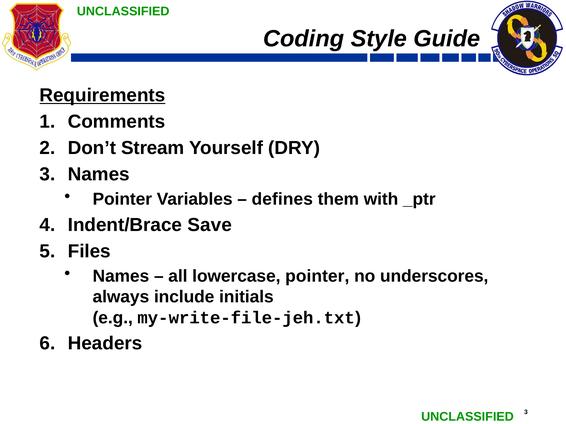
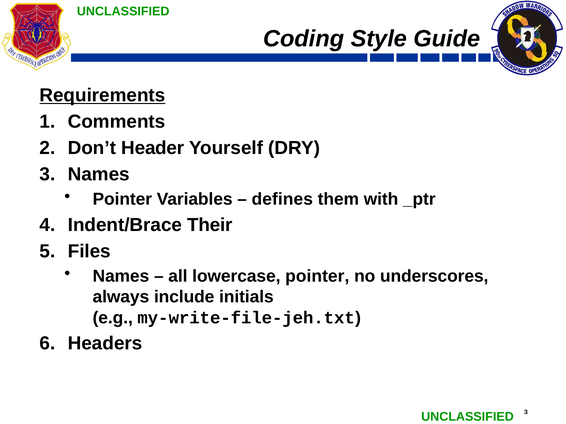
Stream: Stream -> Header
Save: Save -> Their
